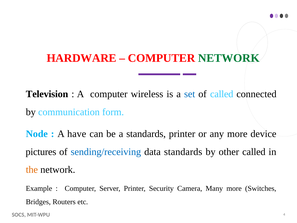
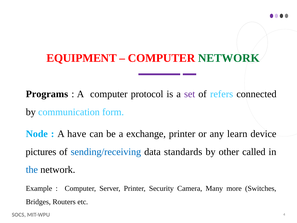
HARDWARE: HARDWARE -> EQUIPMENT
Television: Television -> Programs
wireless: wireless -> protocol
set colour: blue -> purple
of called: called -> refers
a standards: standards -> exchange
any more: more -> learn
the colour: orange -> blue
